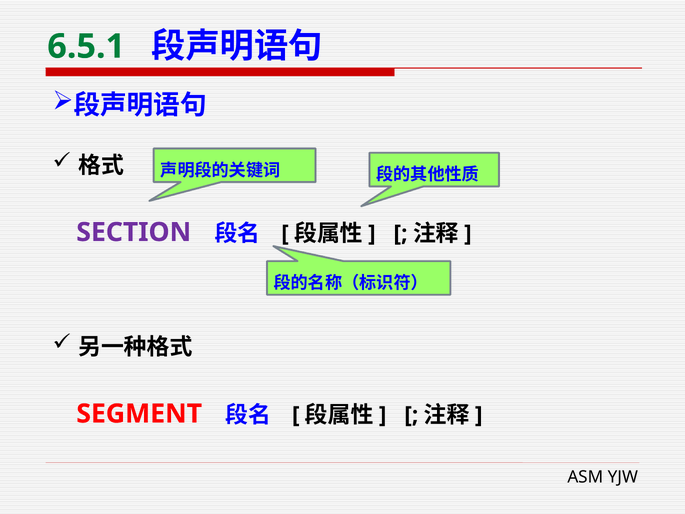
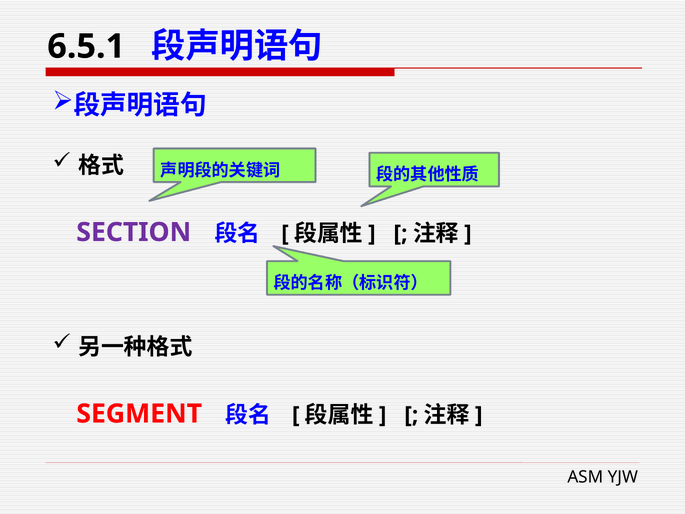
6.5.1 colour: green -> black
